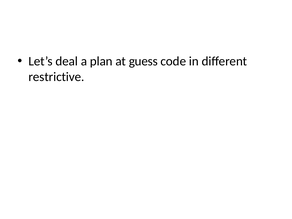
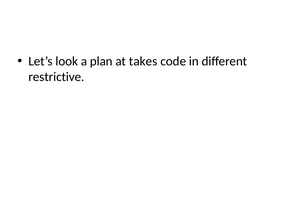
deal: deal -> look
guess: guess -> takes
